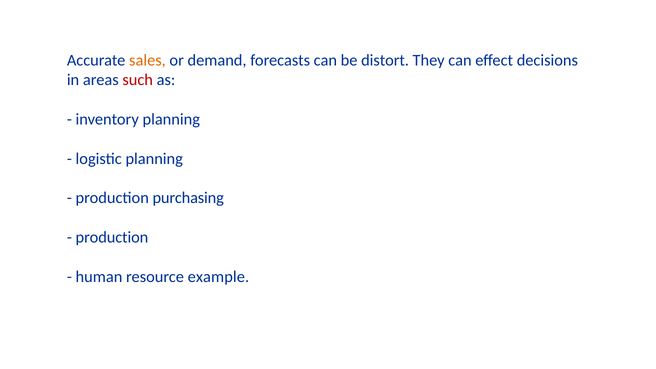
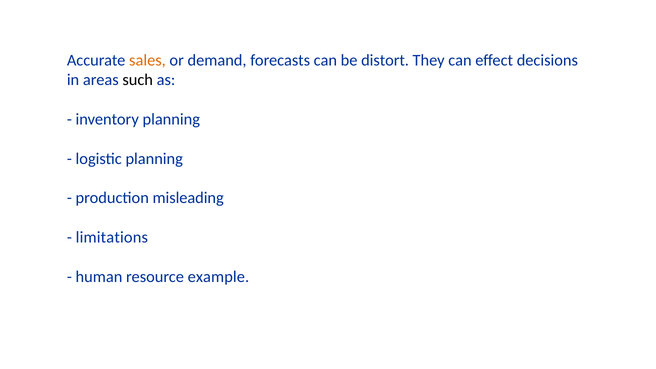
such colour: red -> black
purchasing: purchasing -> misleading
production at (112, 237): production -> limitations
